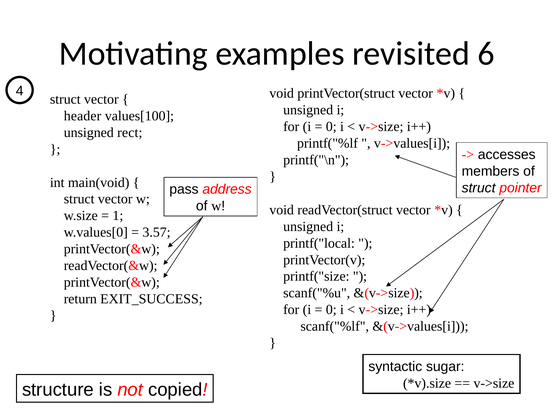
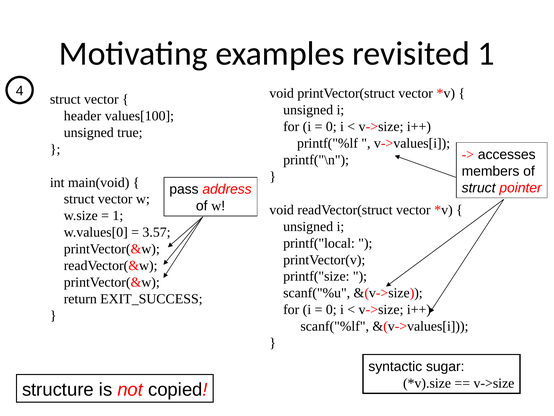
revisited 6: 6 -> 1
rect: rect -> true
